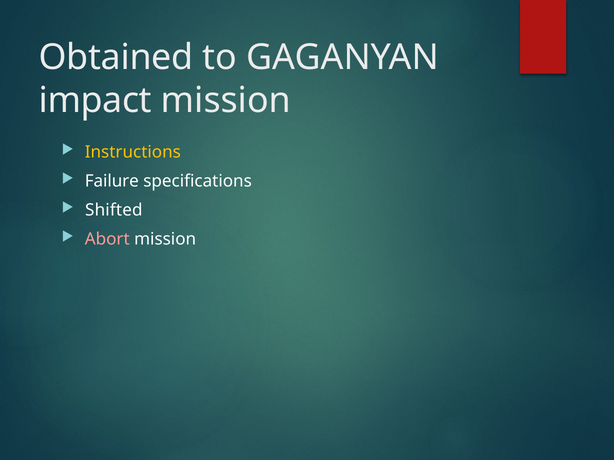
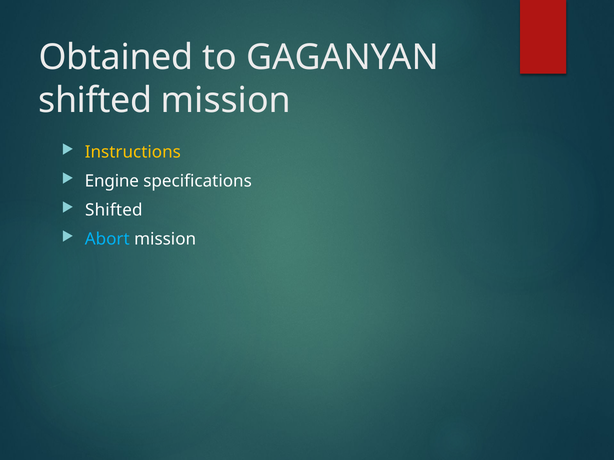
impact at (95, 100): impact -> shifted
Failure: Failure -> Engine
Abort colour: pink -> light blue
